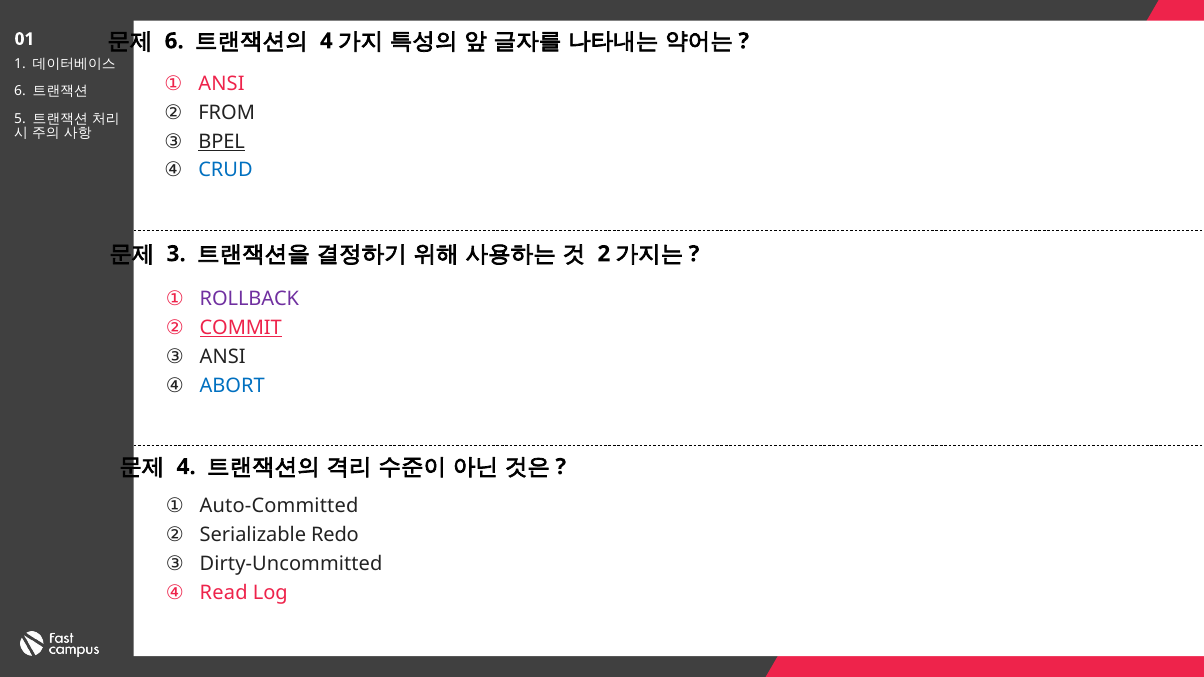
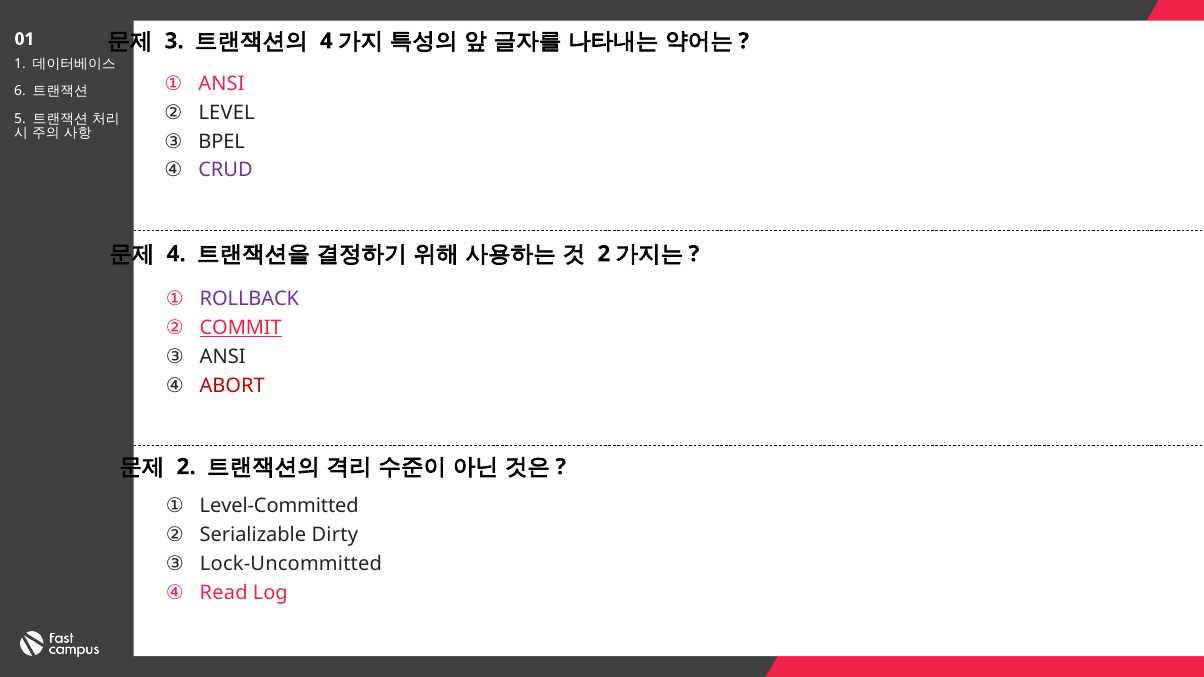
6 at (174, 41): 6 -> 3
FROM: FROM -> LEVEL
BPEL underline: present -> none
CRUD colour: blue -> purple
3 at (176, 254): 3 -> 4
ABORT colour: blue -> red
4 at (186, 467): 4 -> 2
Auto-Committed: Auto-Committed -> Level-Committed
Redo: Redo -> Dirty
Dirty-Uncommitted: Dirty-Uncommitted -> Lock-Uncommitted
